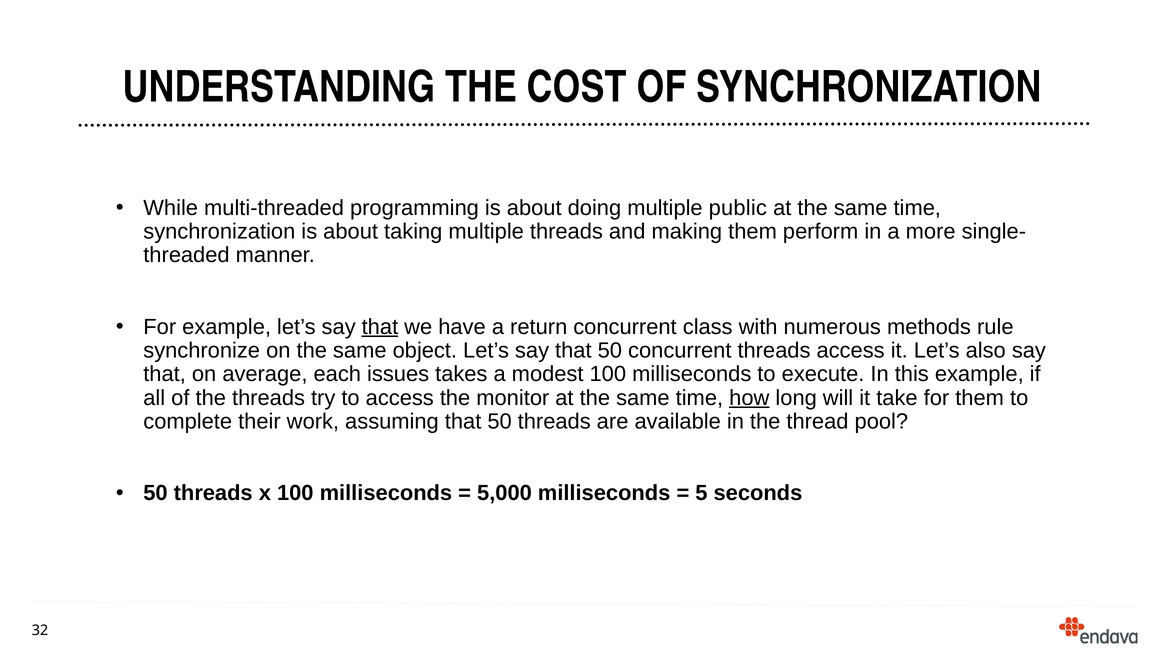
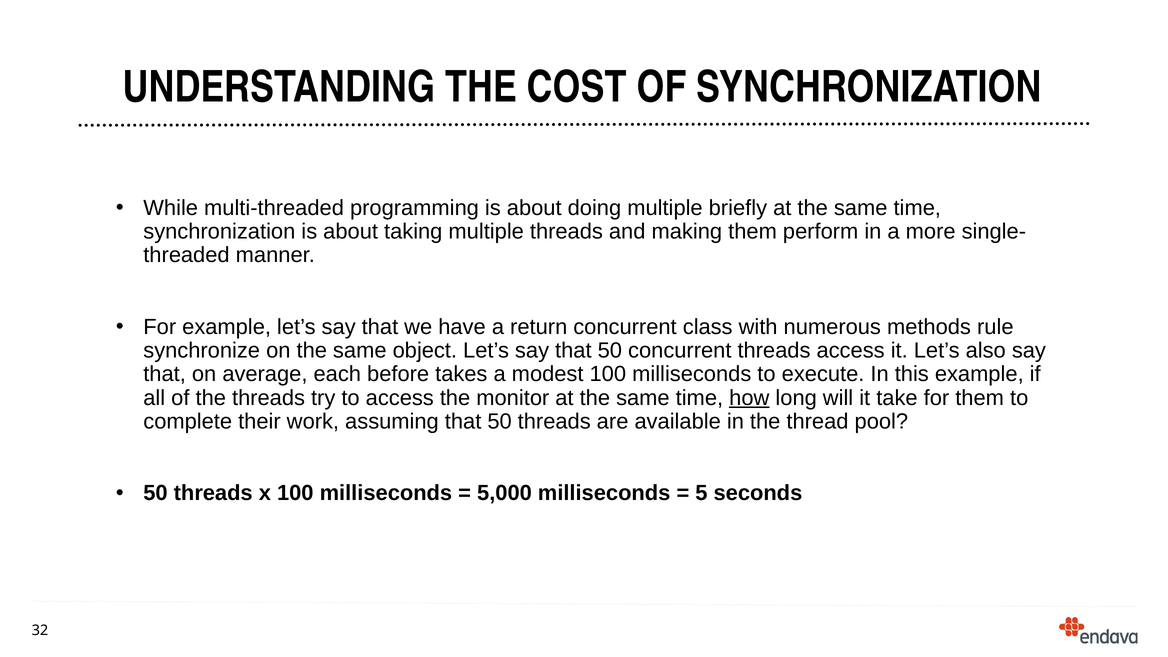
public: public -> briefly
that at (380, 327) underline: present -> none
issues: issues -> before
